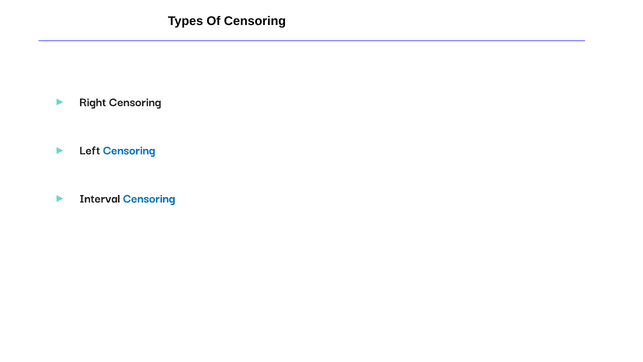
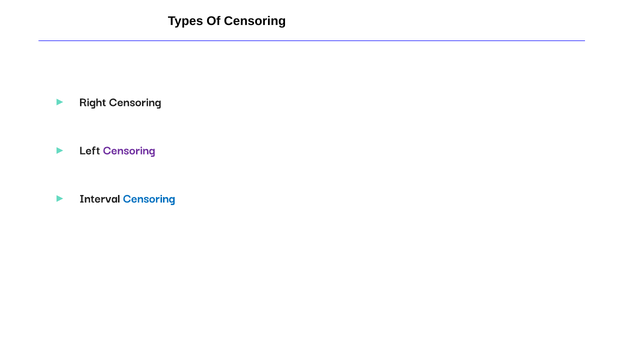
Censoring at (129, 150) colour: blue -> purple
